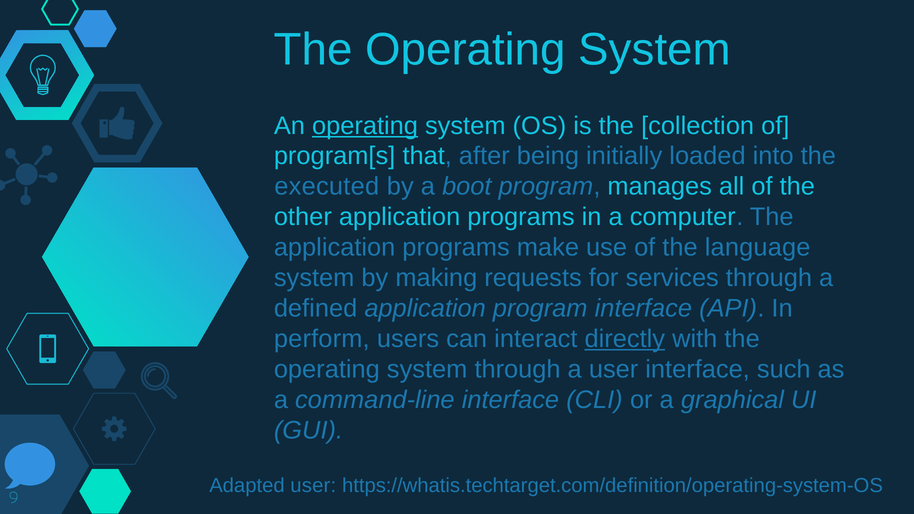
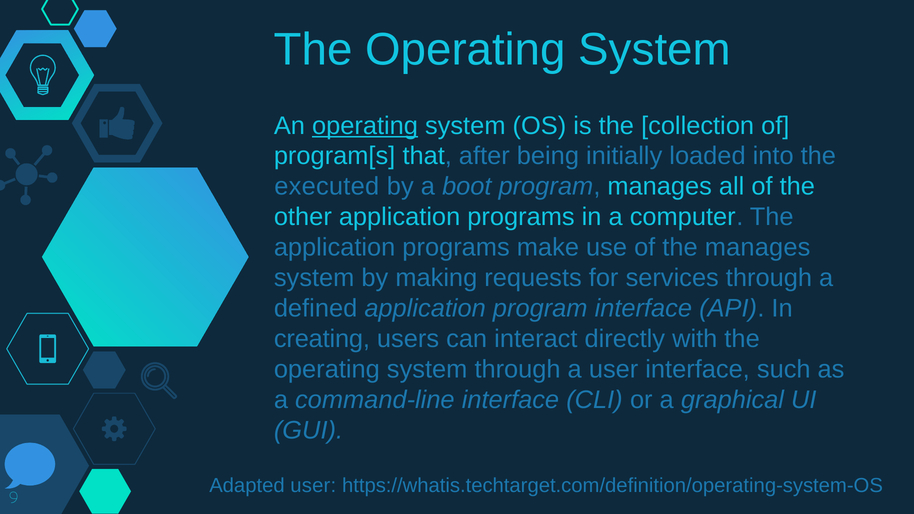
the language: language -> manages
perform: perform -> creating
directly underline: present -> none
